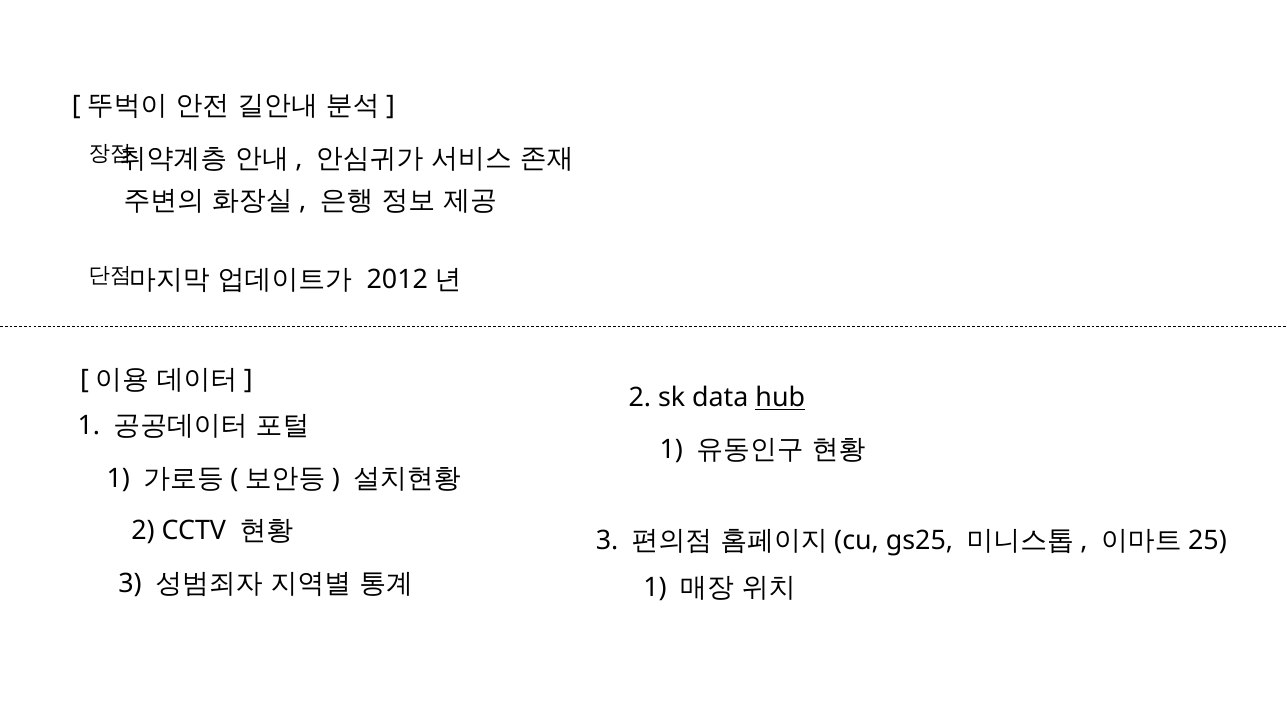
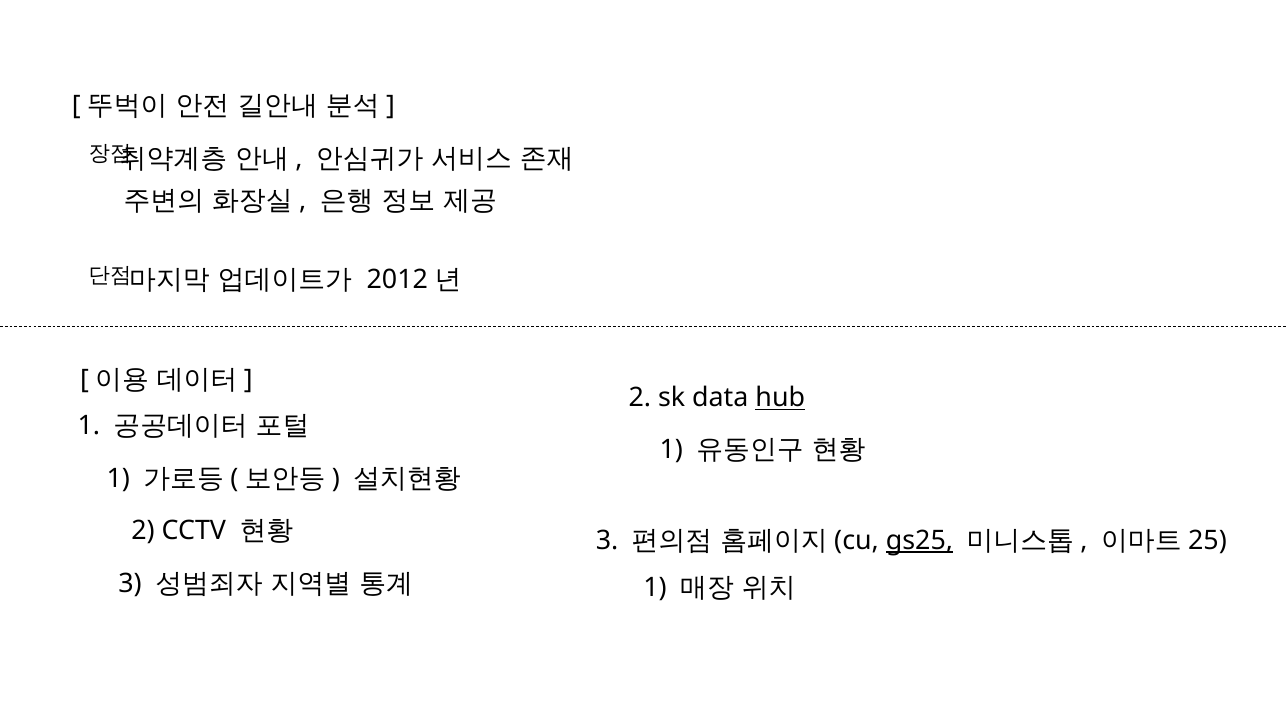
gs25 underline: none -> present
